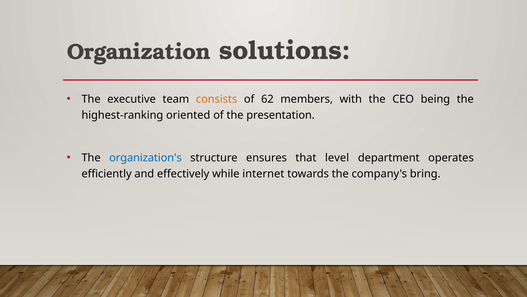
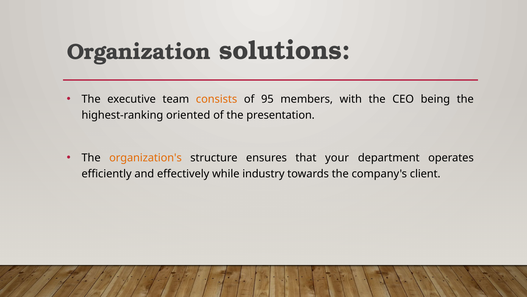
62: 62 -> 95
organization's colour: blue -> orange
level: level -> your
internet: internet -> industry
bring: bring -> client
